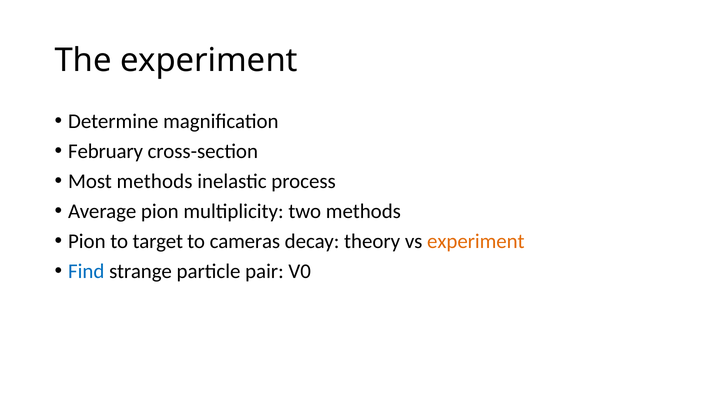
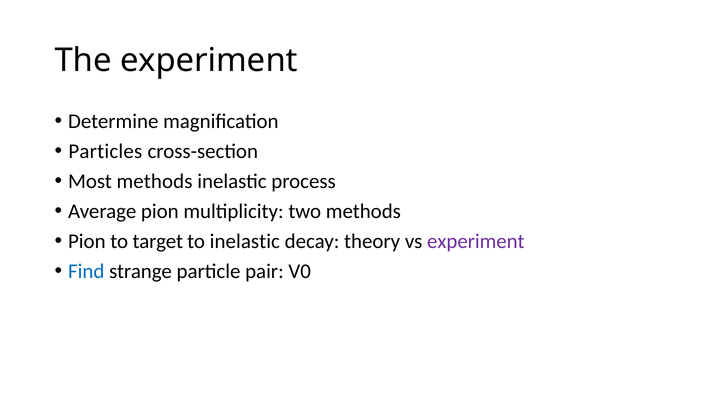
February: February -> Particles
to cameras: cameras -> inelastic
experiment at (476, 241) colour: orange -> purple
